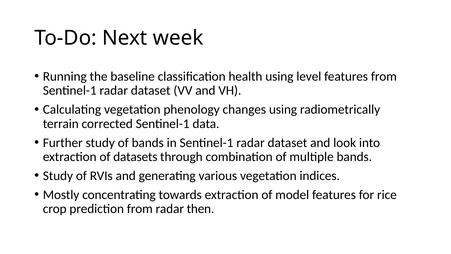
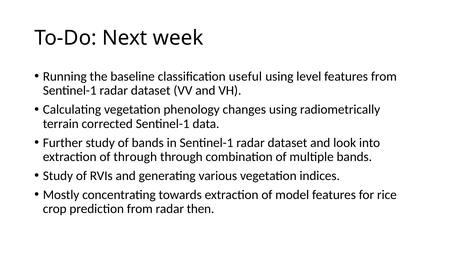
health: health -> useful
of datasets: datasets -> through
